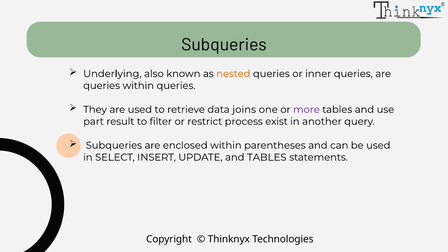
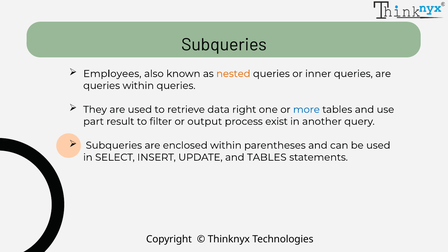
Underlying: Underlying -> Employees
joins: joins -> right
more colour: purple -> blue
restrict: restrict -> output
